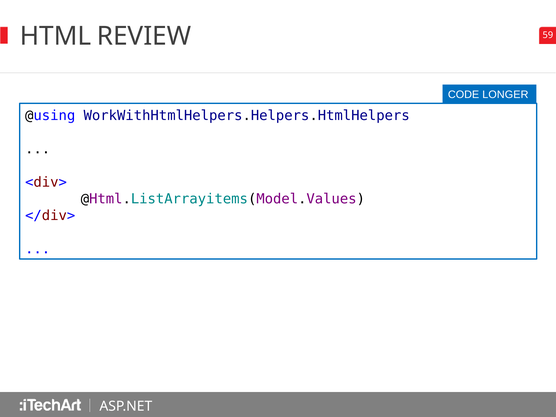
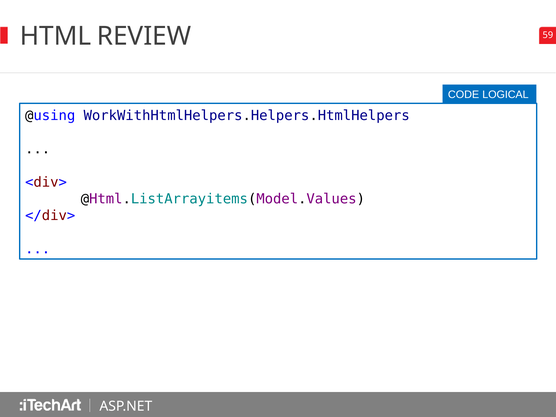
LONGER: LONGER -> LOGICAL
